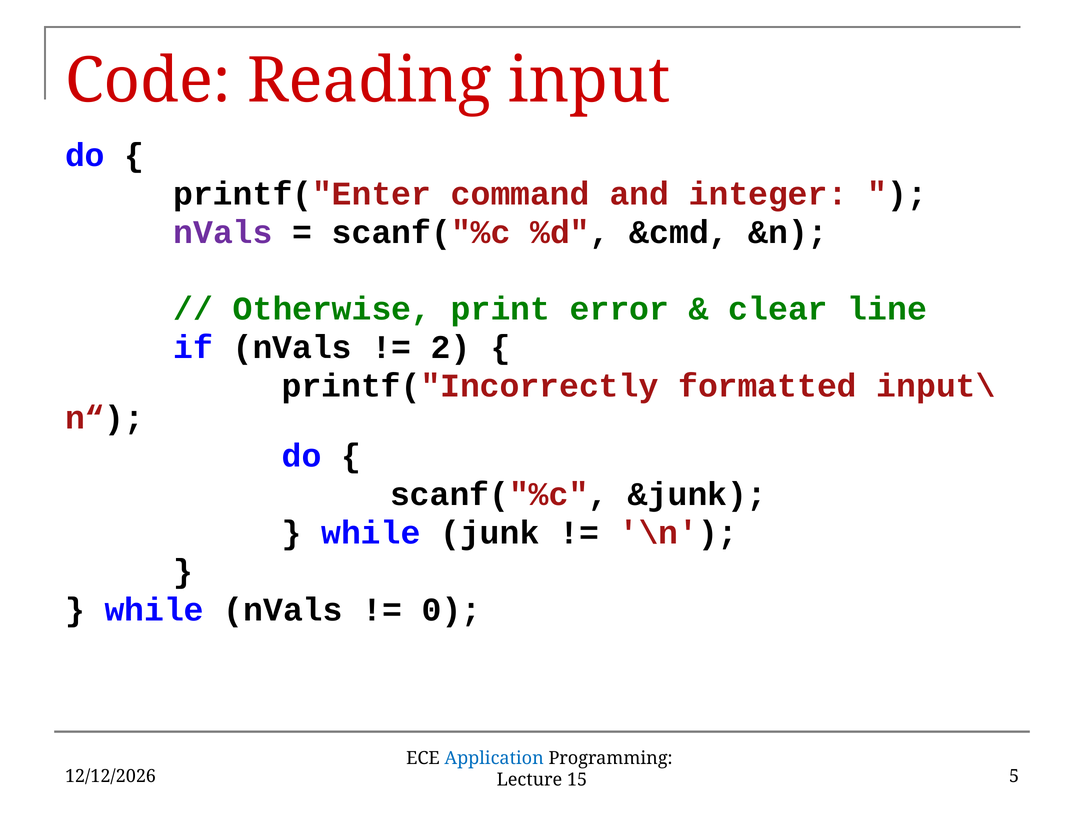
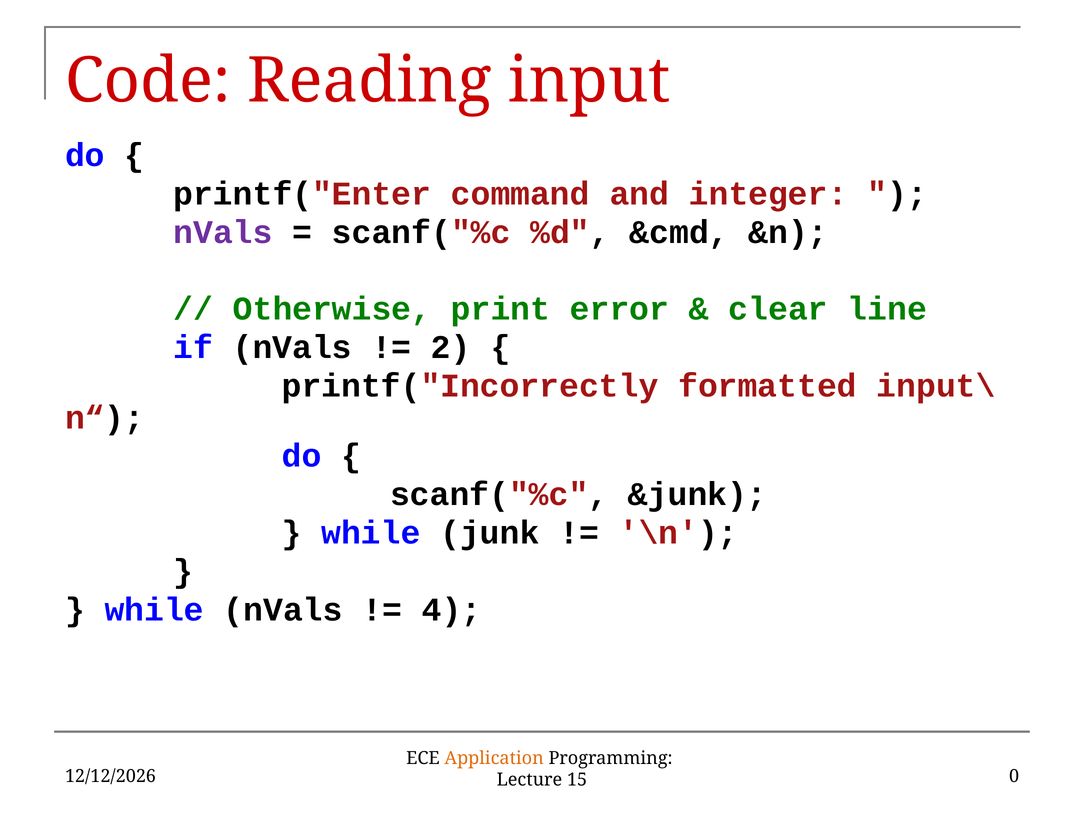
0: 0 -> 4
Application colour: blue -> orange
5: 5 -> 0
